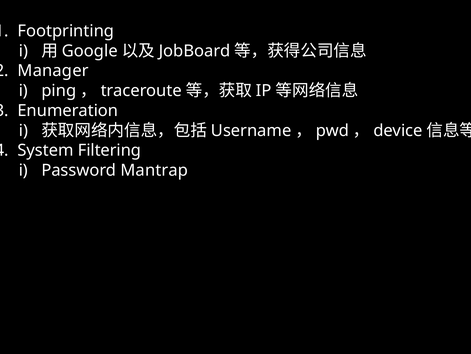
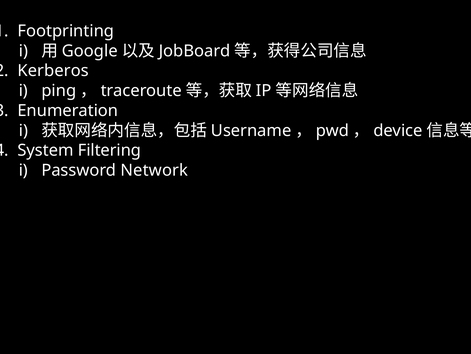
Manager: Manager -> Kerberos
Mantrap: Mantrap -> Network
